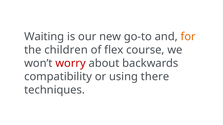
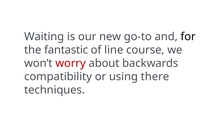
for colour: orange -> black
children: children -> fantastic
flex: flex -> line
